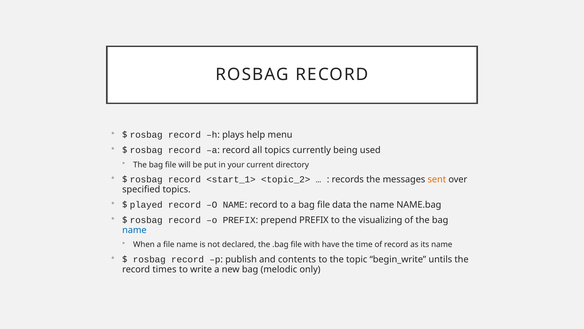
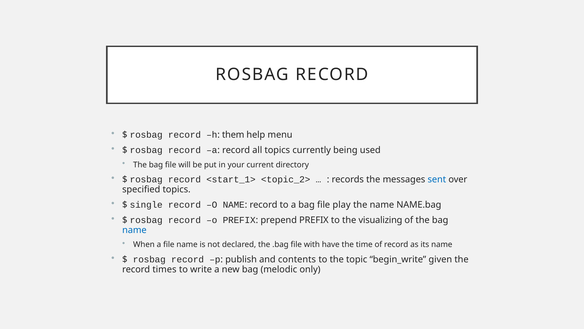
plays: plays -> them
sent colour: orange -> blue
played: played -> single
data: data -> play
untils: untils -> given
